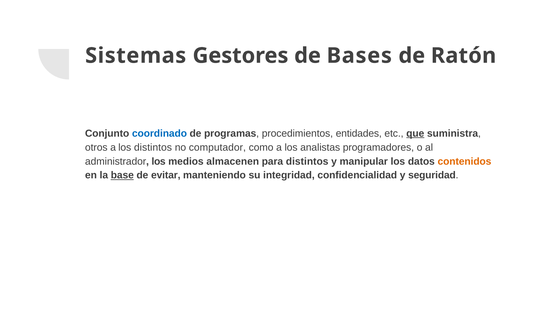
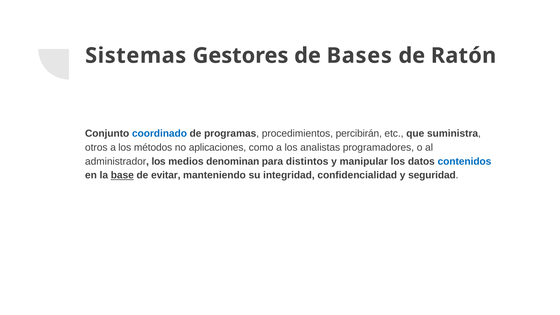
entidades: entidades -> percibirán
que underline: present -> none
los distintos: distintos -> métodos
computador: computador -> aplicaciones
almacenen: almacenen -> denominan
contenidos colour: orange -> blue
